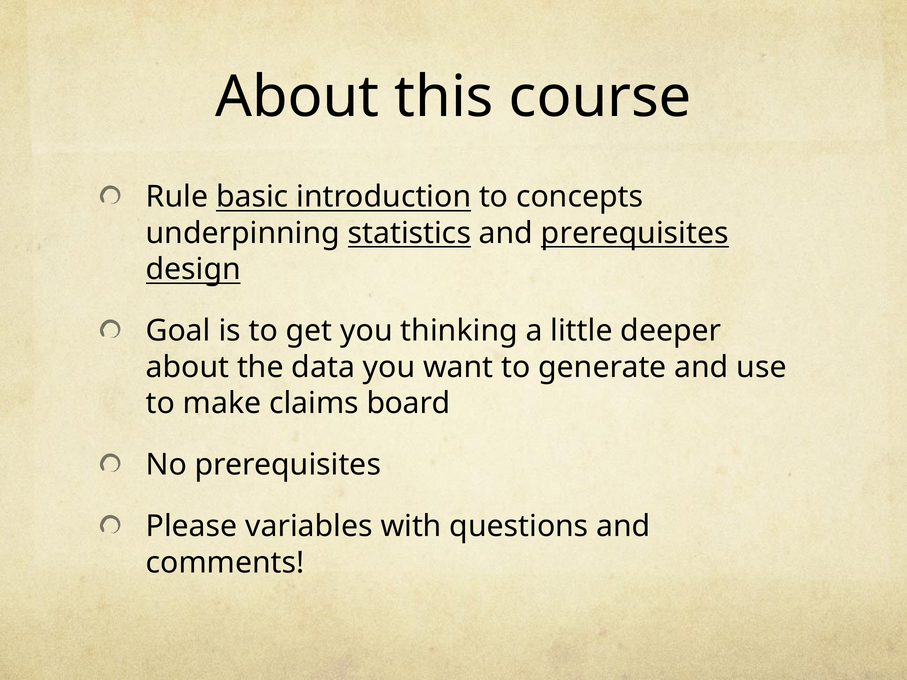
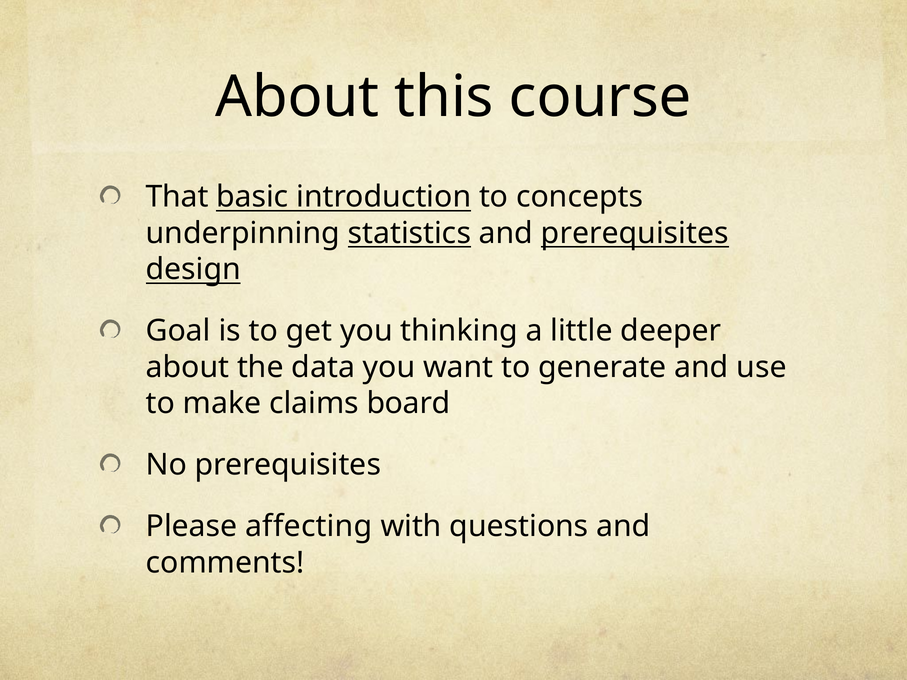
Rule: Rule -> That
variables: variables -> affecting
